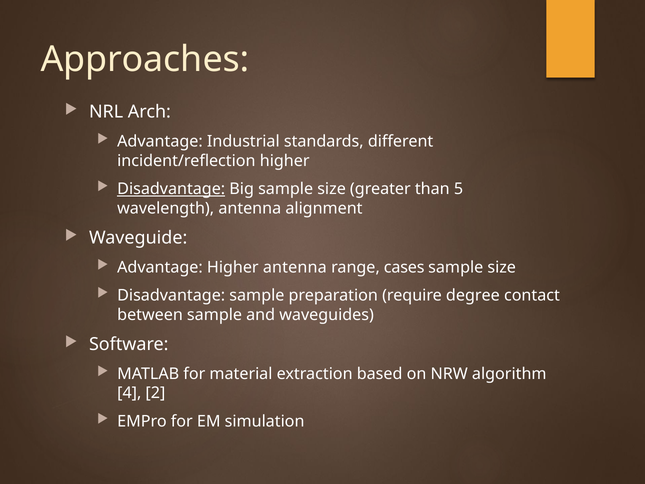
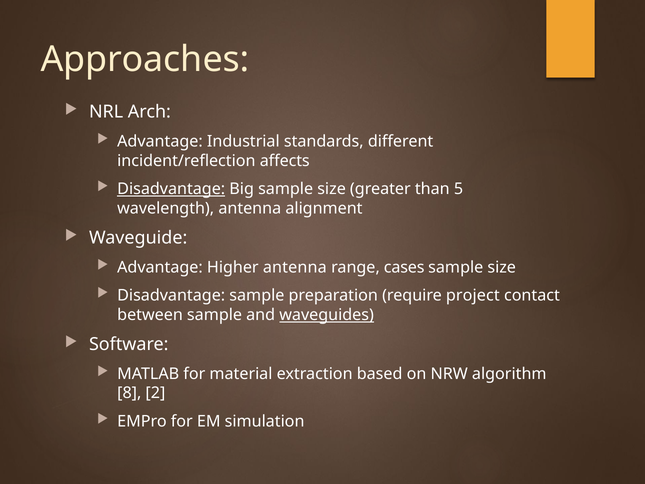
incident/reflection higher: higher -> affects
degree: degree -> project
waveguides underline: none -> present
4: 4 -> 8
